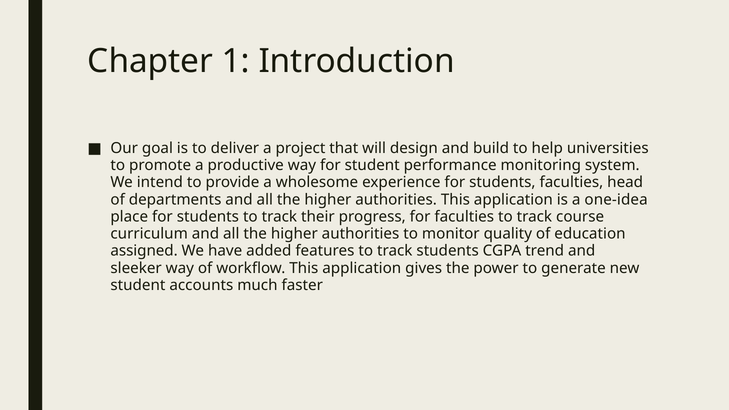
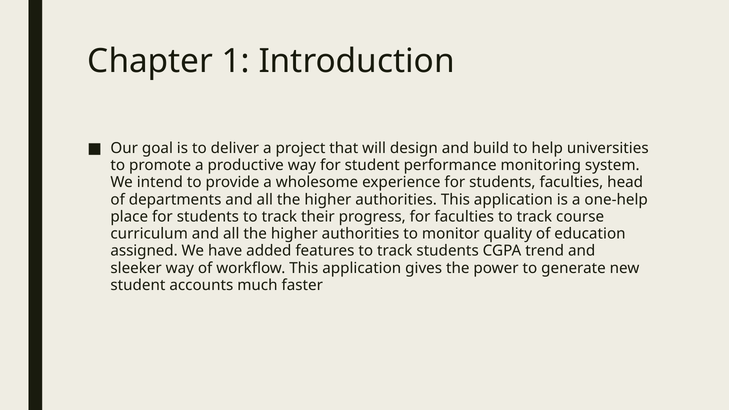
one-idea: one-idea -> one-help
